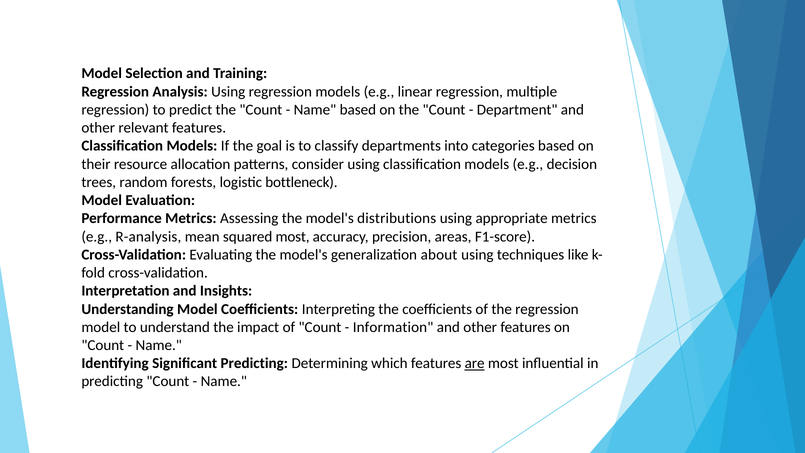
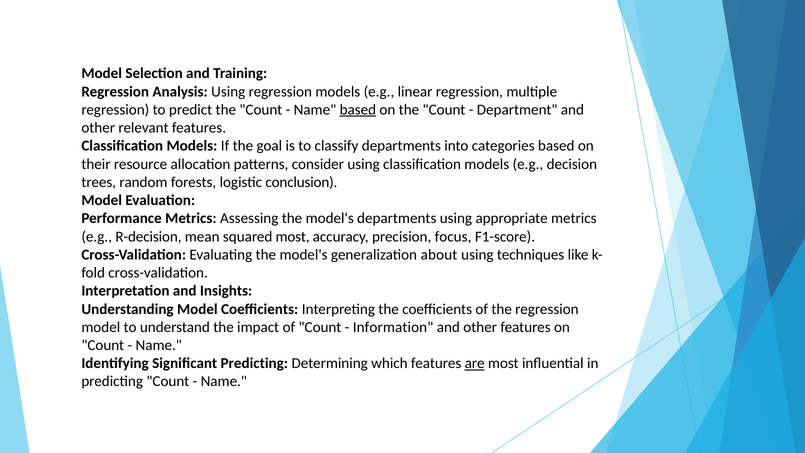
based at (358, 110) underline: none -> present
bottleneck: bottleneck -> conclusion
model's distributions: distributions -> departments
R-analysis: R-analysis -> R-decision
areas: areas -> focus
